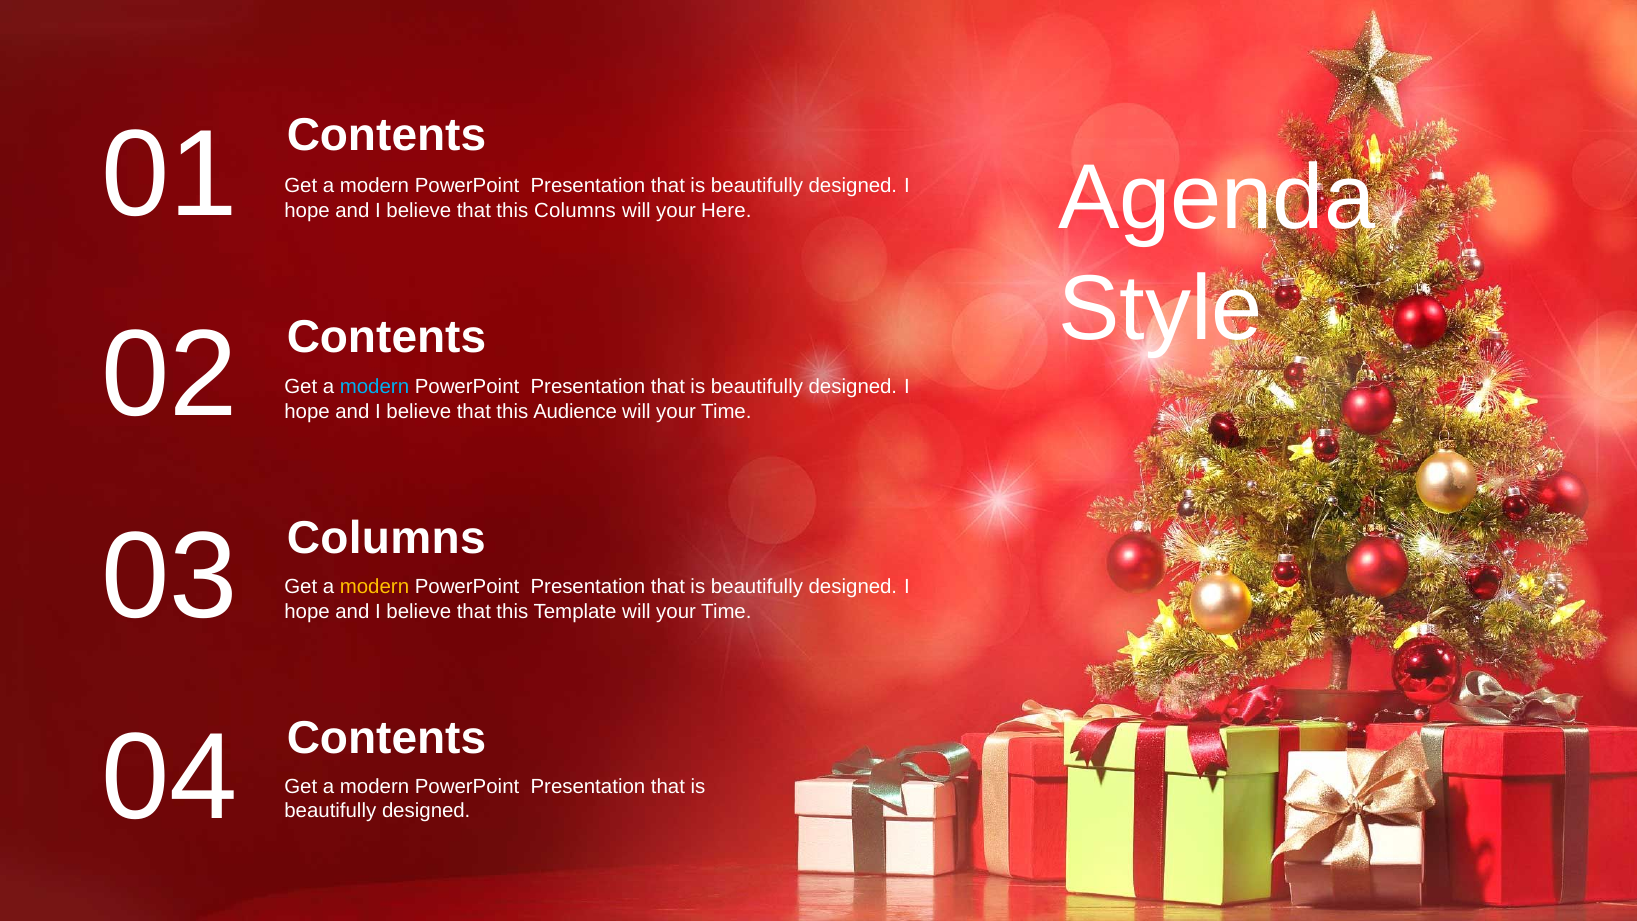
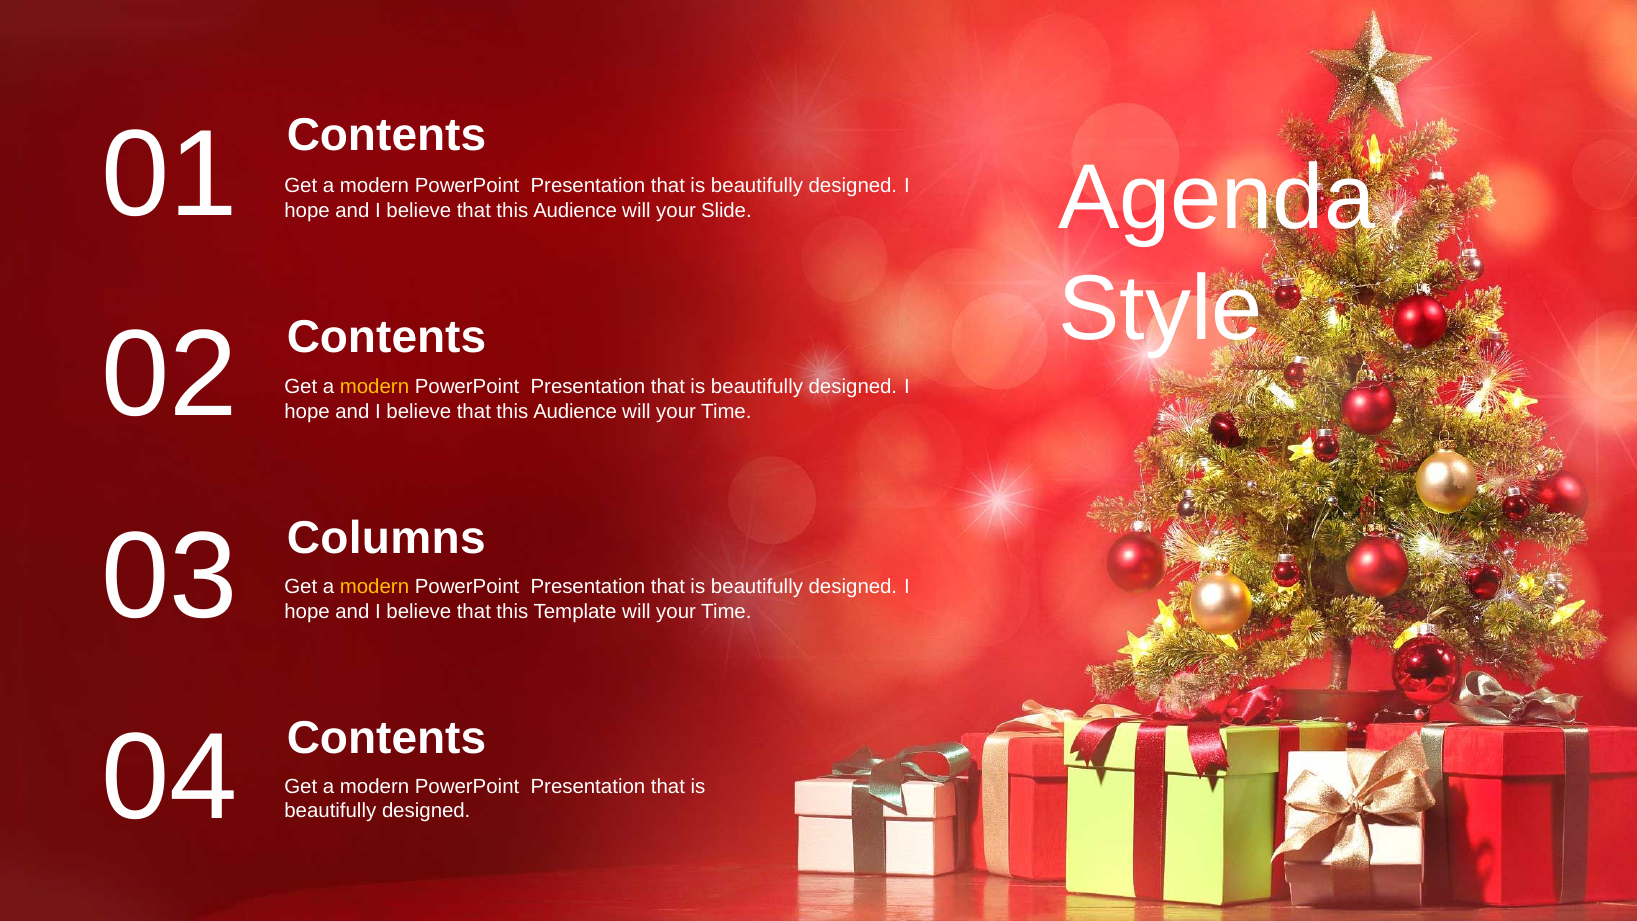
Columns at (575, 210): Columns -> Audience
Here: Here -> Slide
modern at (374, 387) colour: light blue -> yellow
